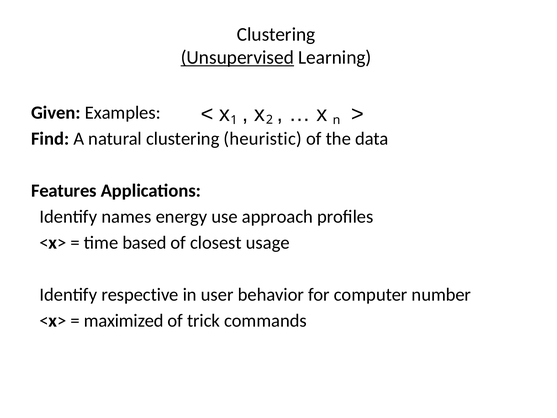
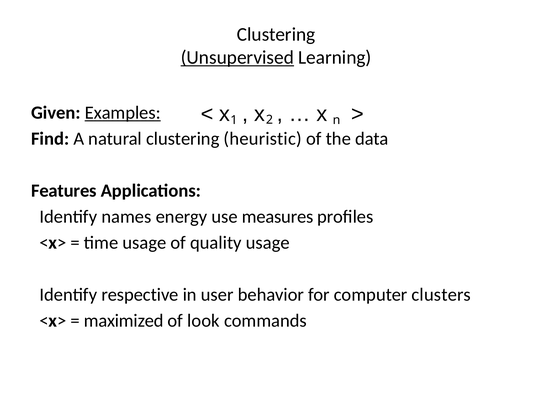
Examples underline: none -> present
approach: approach -> measures
time based: based -> usage
closest: closest -> quality
number: number -> clusters
trick: trick -> look
